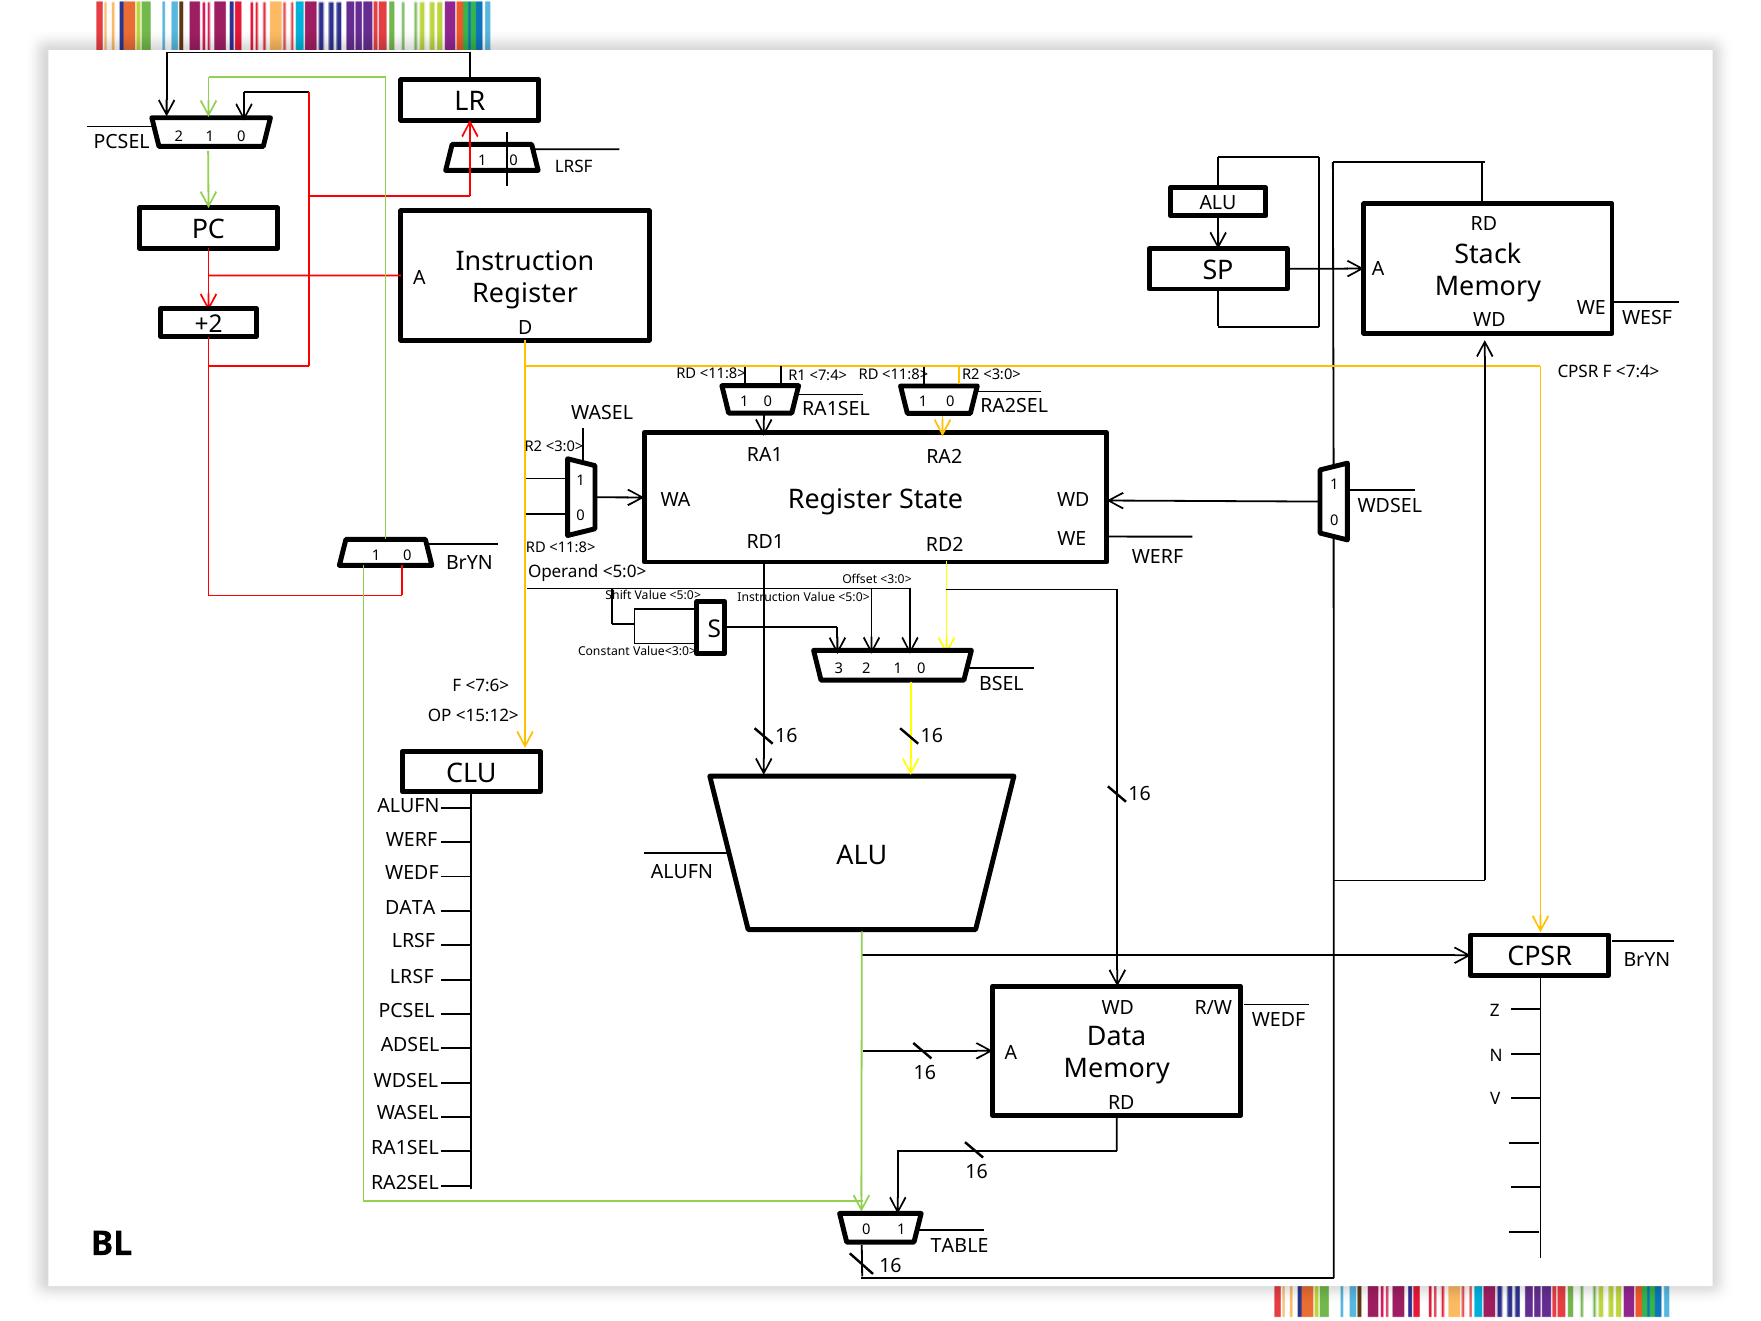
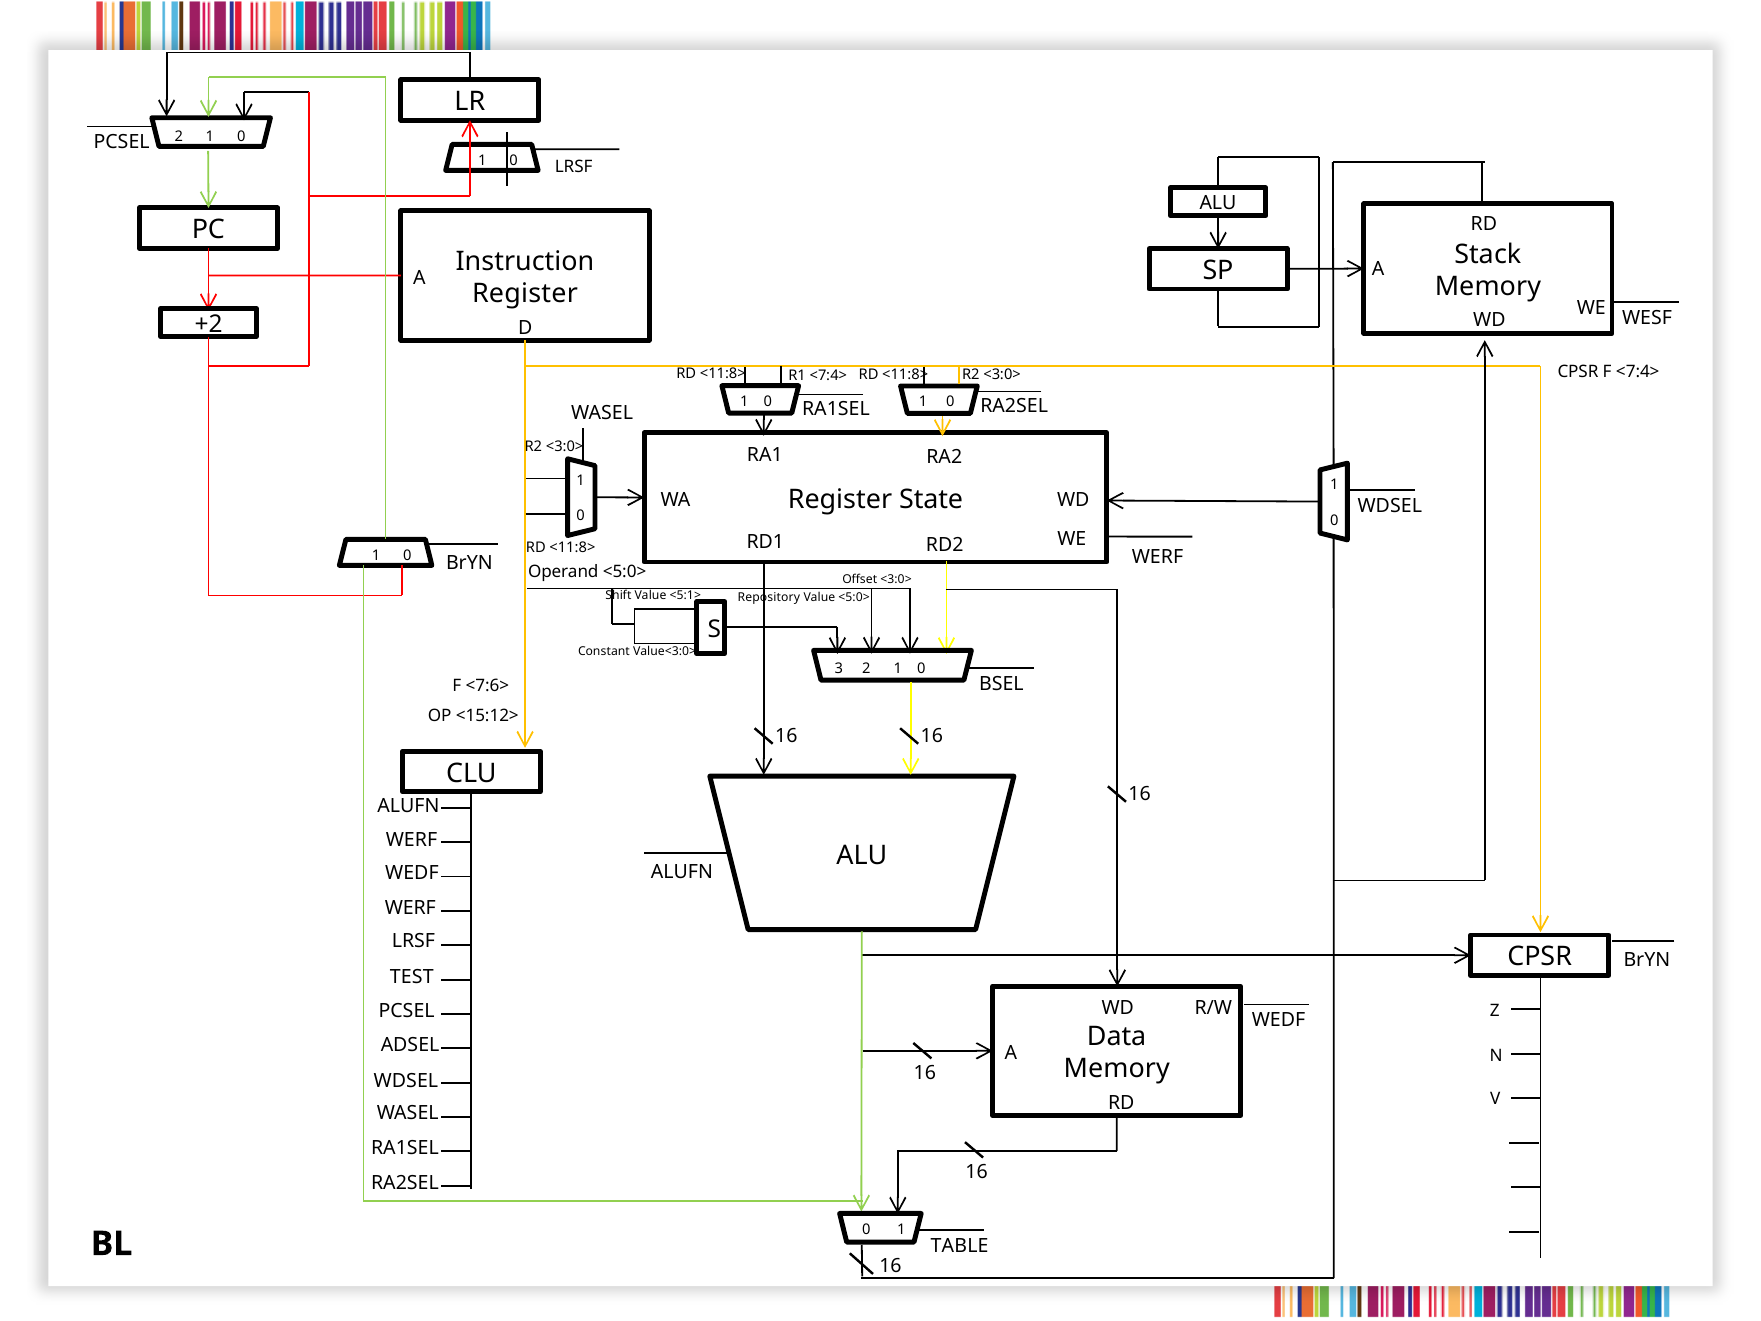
Shift Value <5:0>: <5:0> -> <5:1>
Instruction at (769, 597): Instruction -> Repository
DATA at (410, 908): DATA -> WERF
LRSF at (412, 976): LRSF -> TEST
